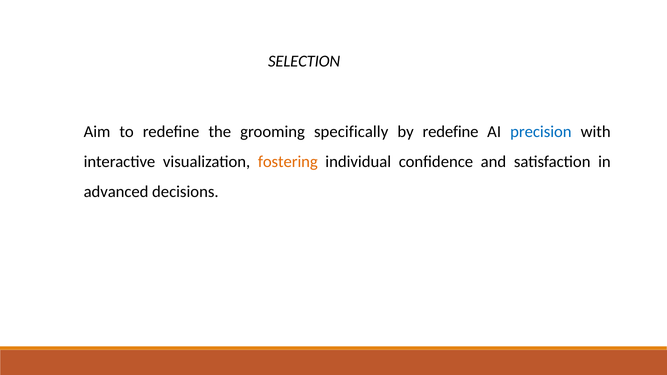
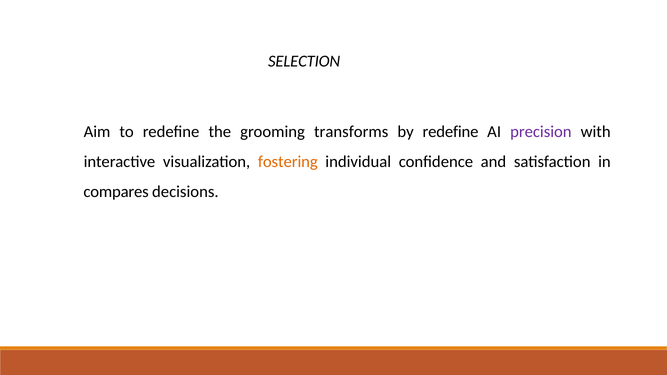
specifically: specifically -> transforms
precision colour: blue -> purple
advanced: advanced -> compares
